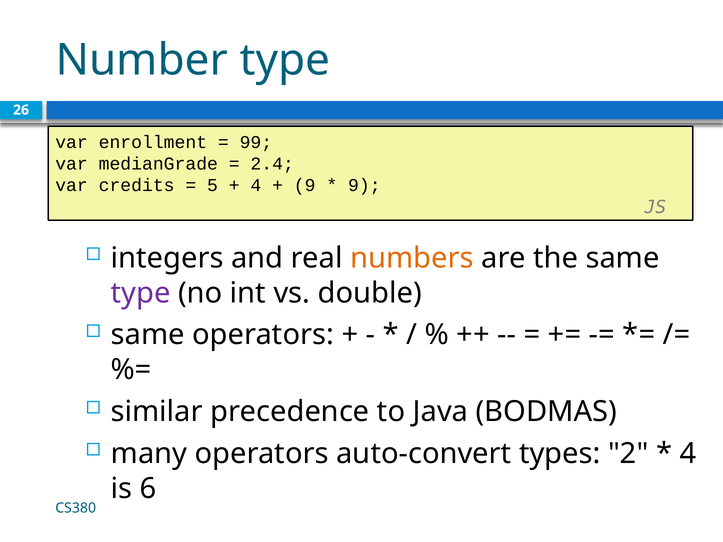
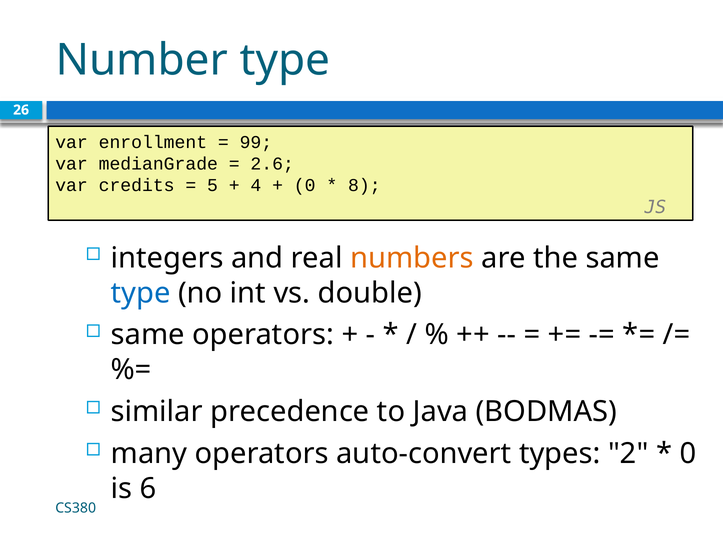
2.4: 2.4 -> 2.6
9 at (305, 186): 9 -> 0
9 at (364, 186): 9 -> 8
type at (141, 293) colour: purple -> blue
4 at (688, 454): 4 -> 0
